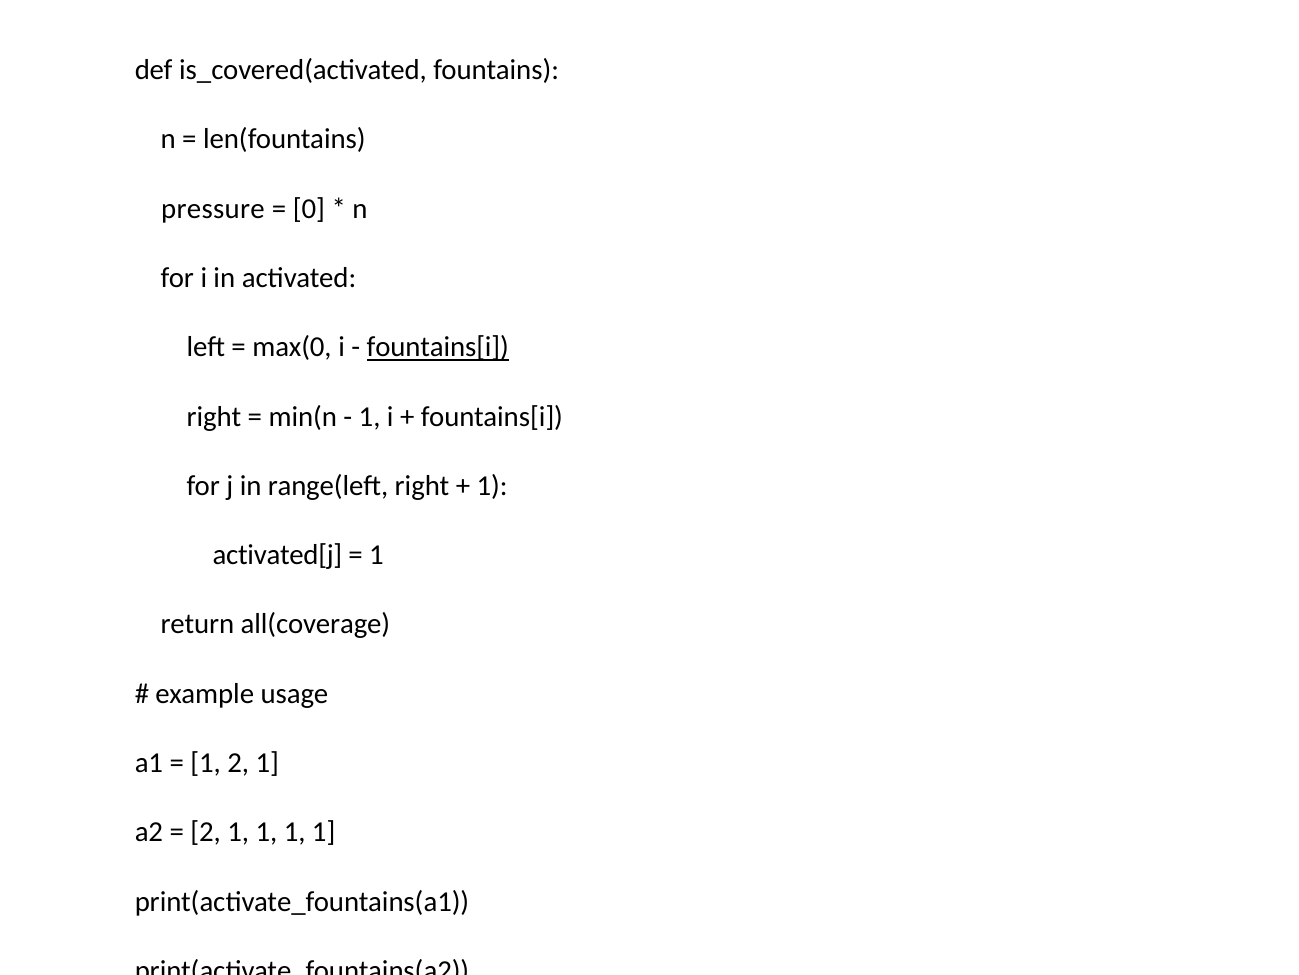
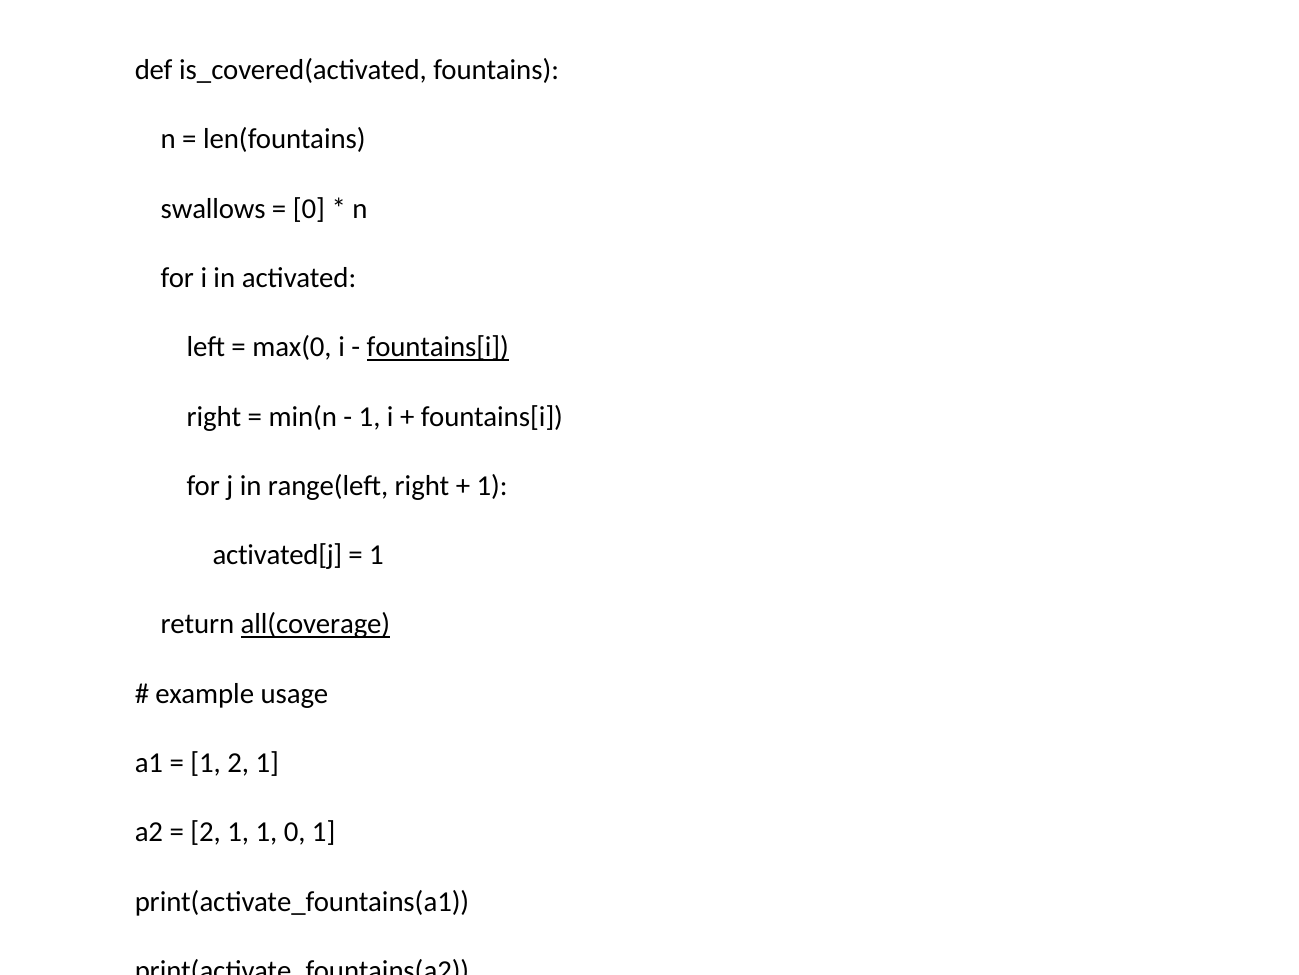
pressure: pressure -> swallows
all(coverage underline: none -> present
2 1 1 1: 1 -> 0
